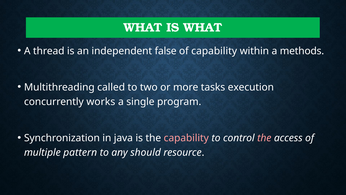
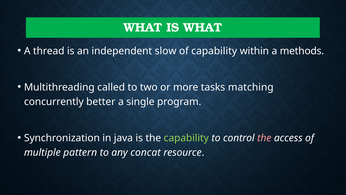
false: false -> slow
execution: execution -> matching
works: works -> better
capability at (186, 138) colour: pink -> light green
should: should -> concat
